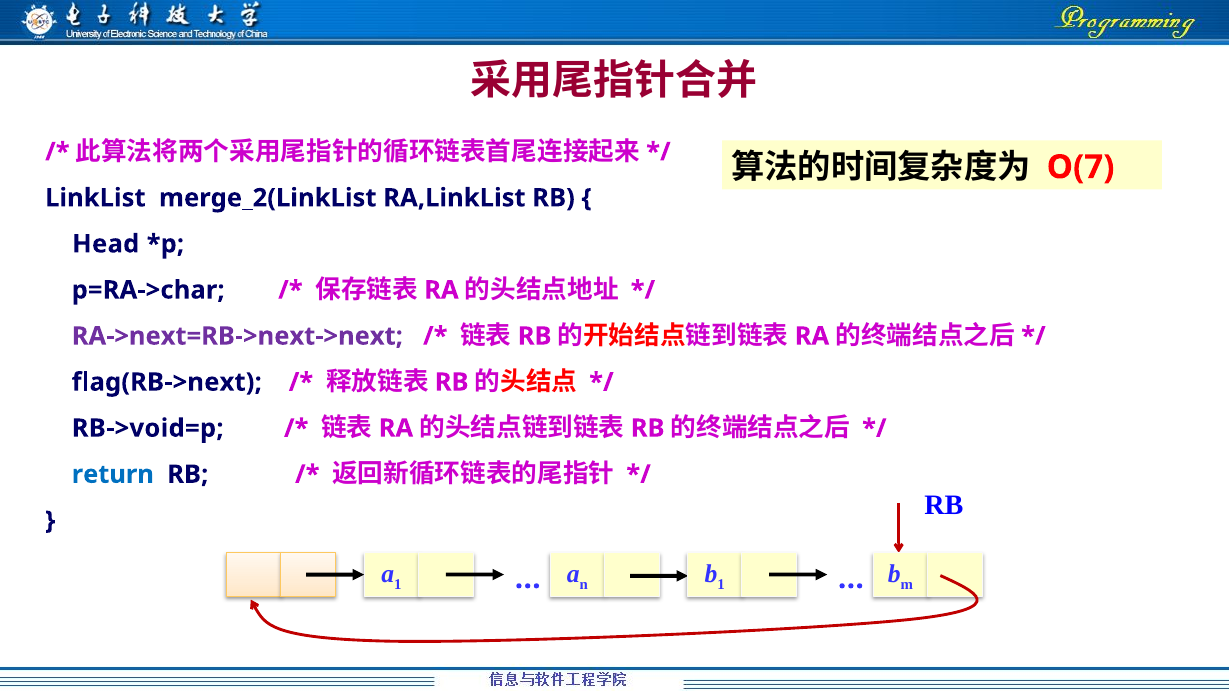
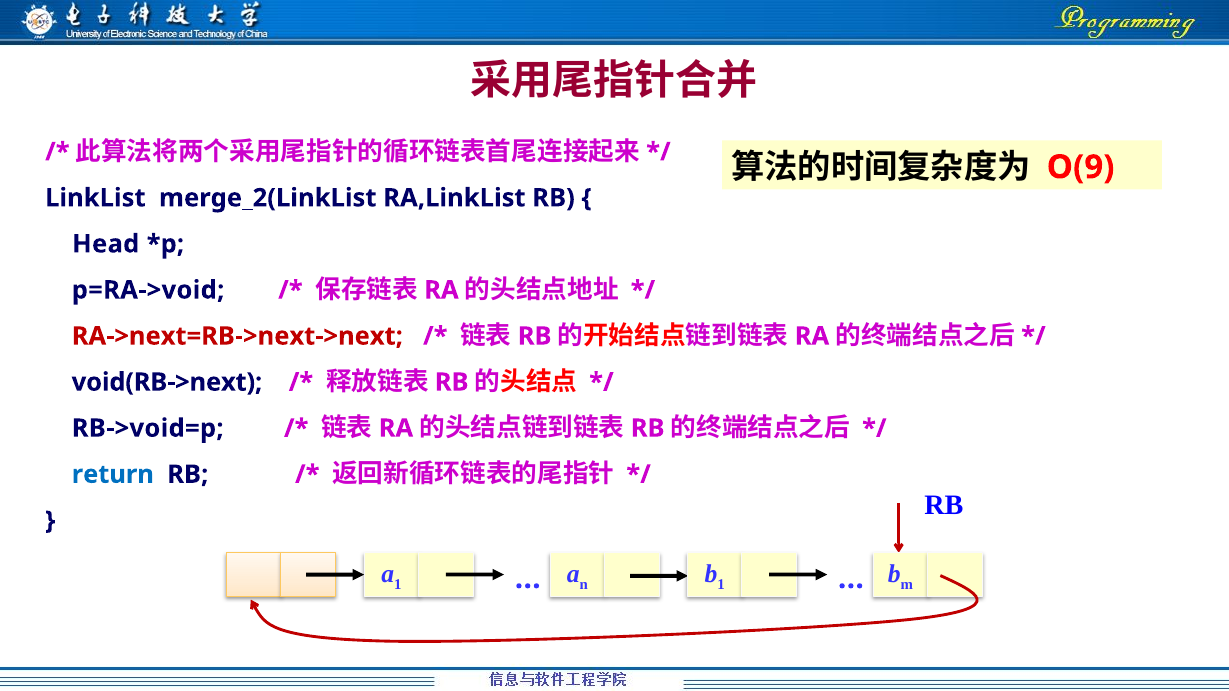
O(7: O(7 -> O(9
p=RA->char: p=RA->char -> p=RA->void
RA->next=RB->next->next colour: purple -> red
flag(RB->next: flag(RB->next -> void(RB->next
